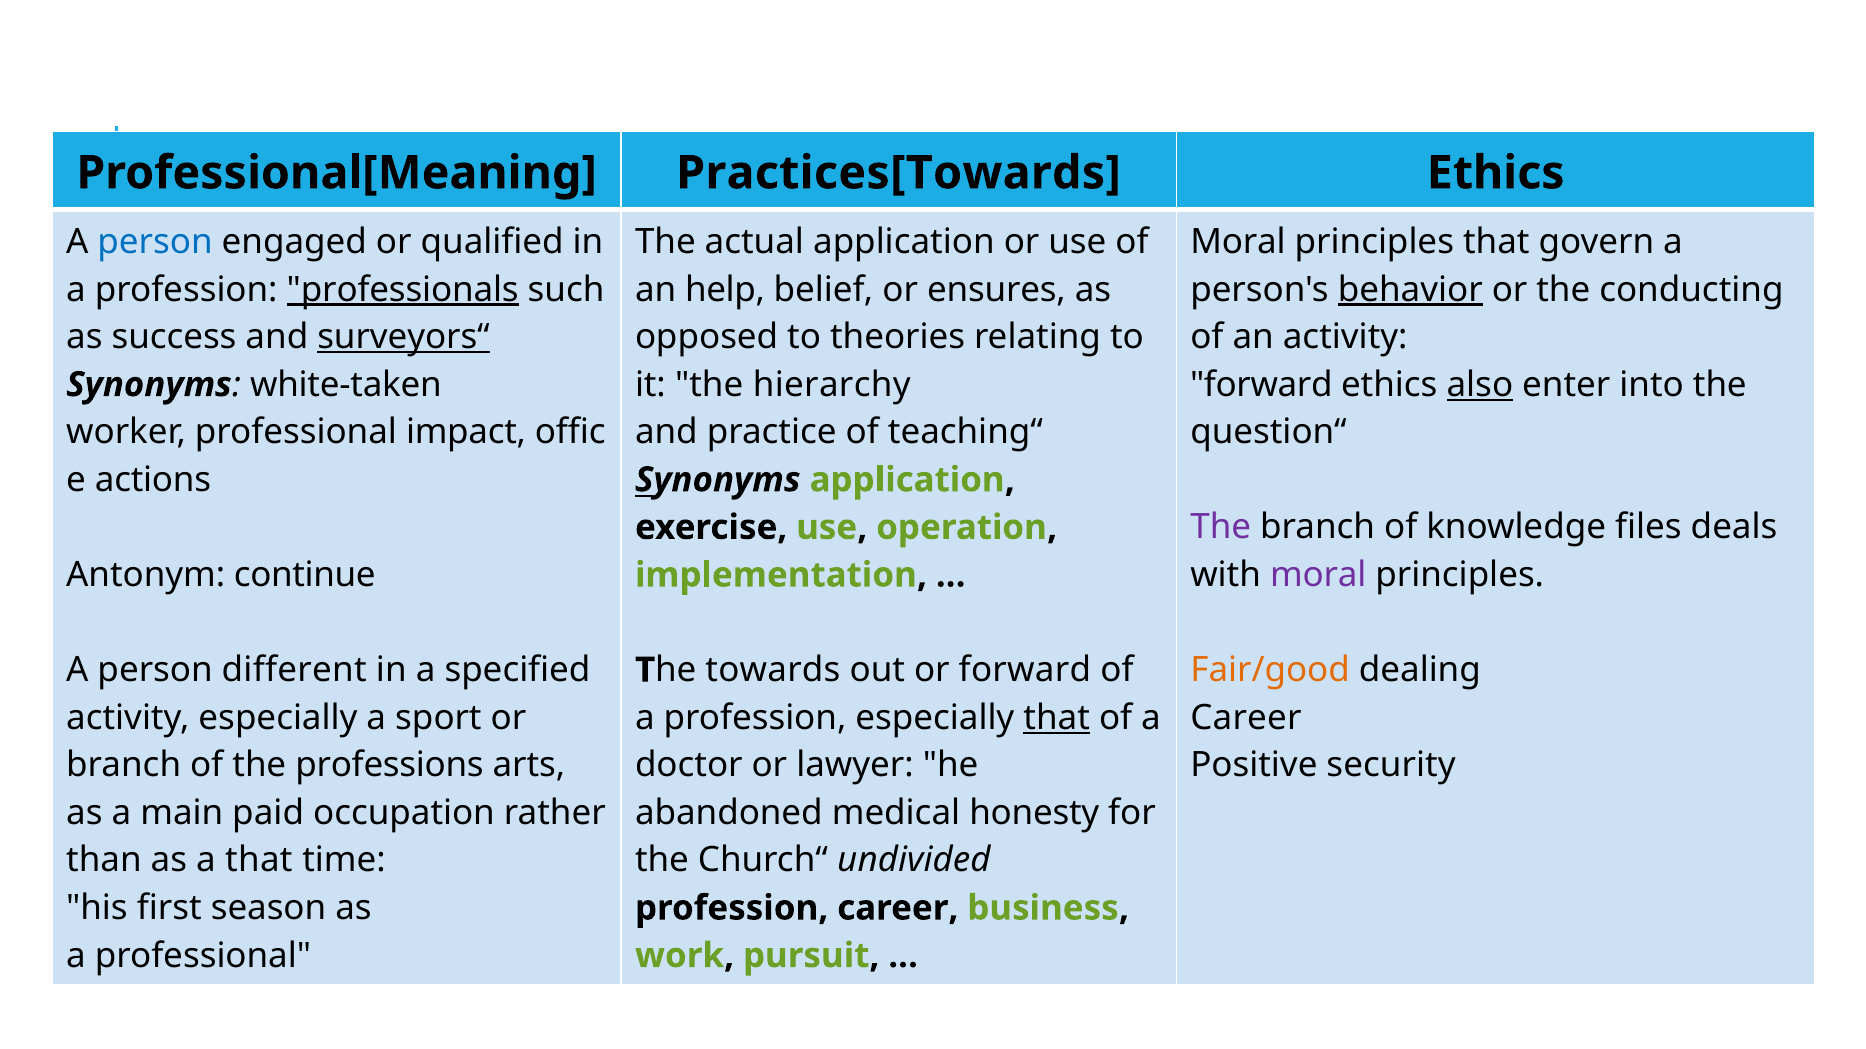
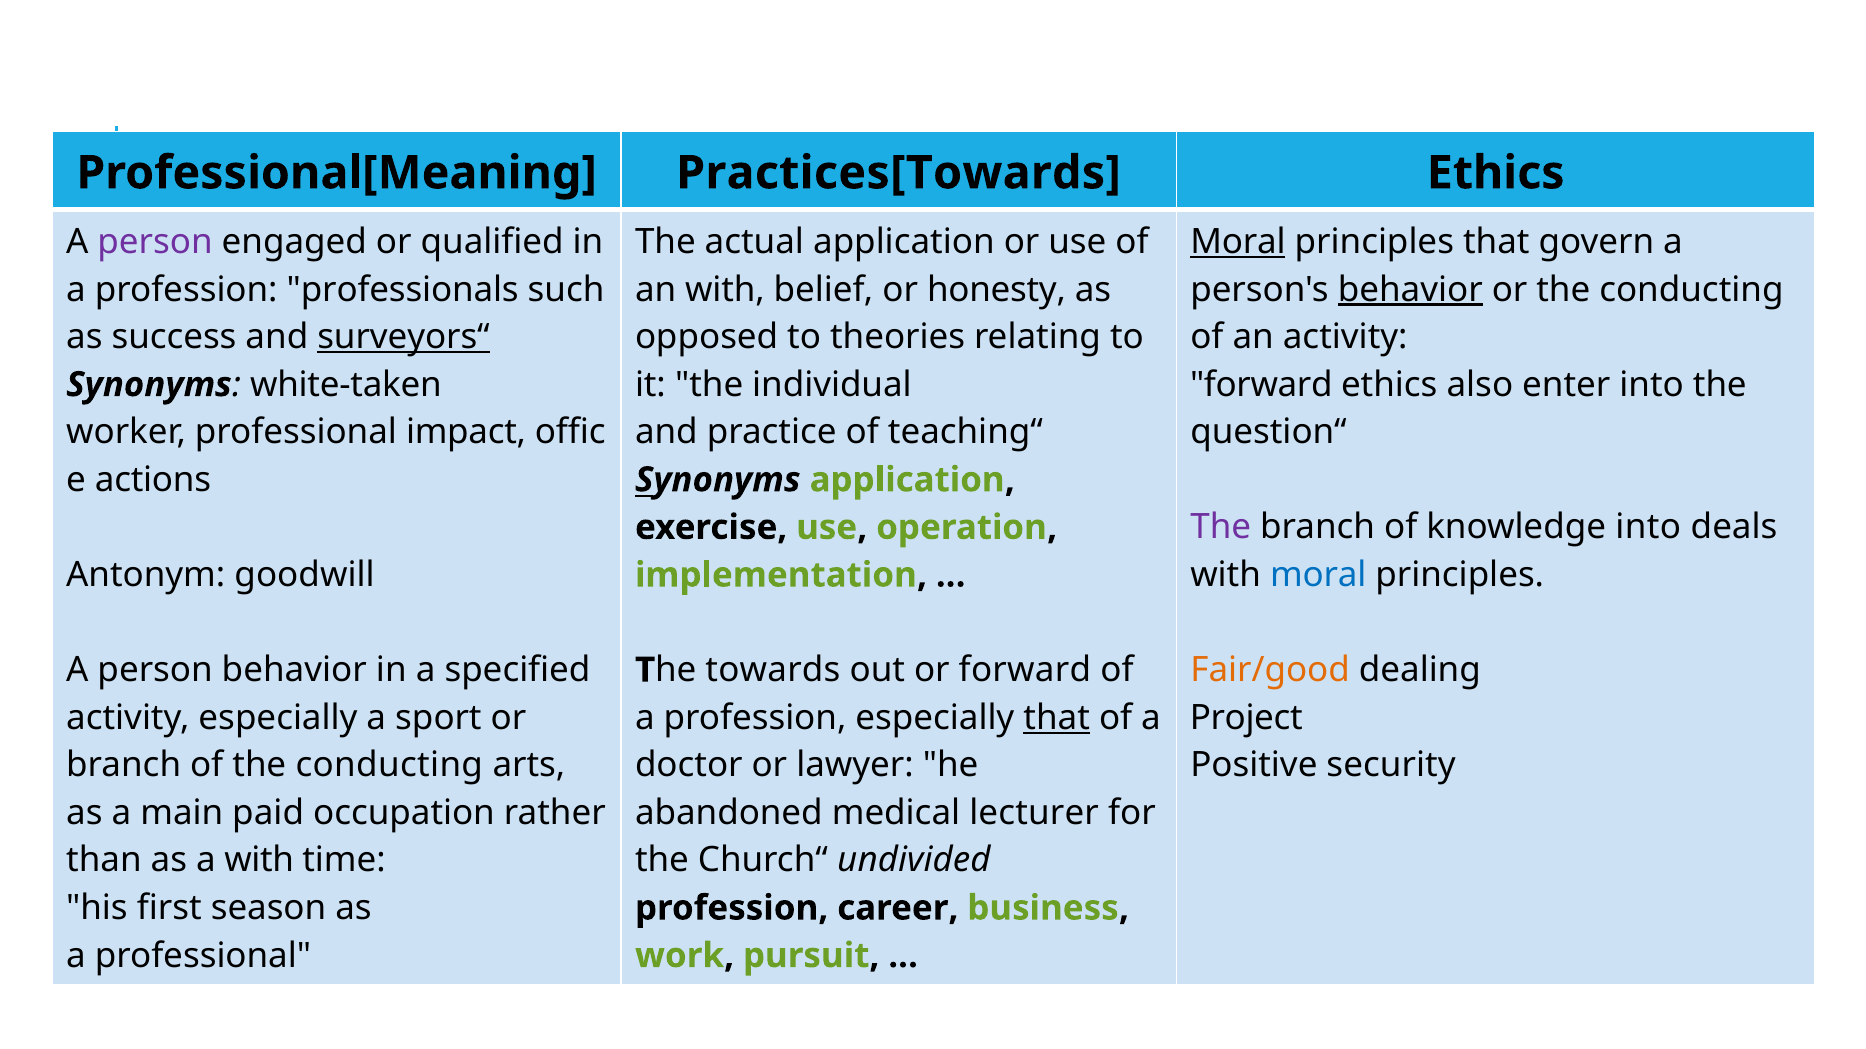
person at (155, 242) colour: blue -> purple
Moral at (1238, 242) underline: none -> present
professionals underline: present -> none
an help: help -> with
ensures: ensures -> honesty
hierarchy: hierarchy -> individual
also underline: present -> none
knowledge files: files -> into
continue: continue -> goodwill
moral at (1318, 575) colour: purple -> blue
person different: different -> behavior
Career at (1246, 718): Career -> Project
of the professions: professions -> conducting
honesty: honesty -> lecturer
a that: that -> with
